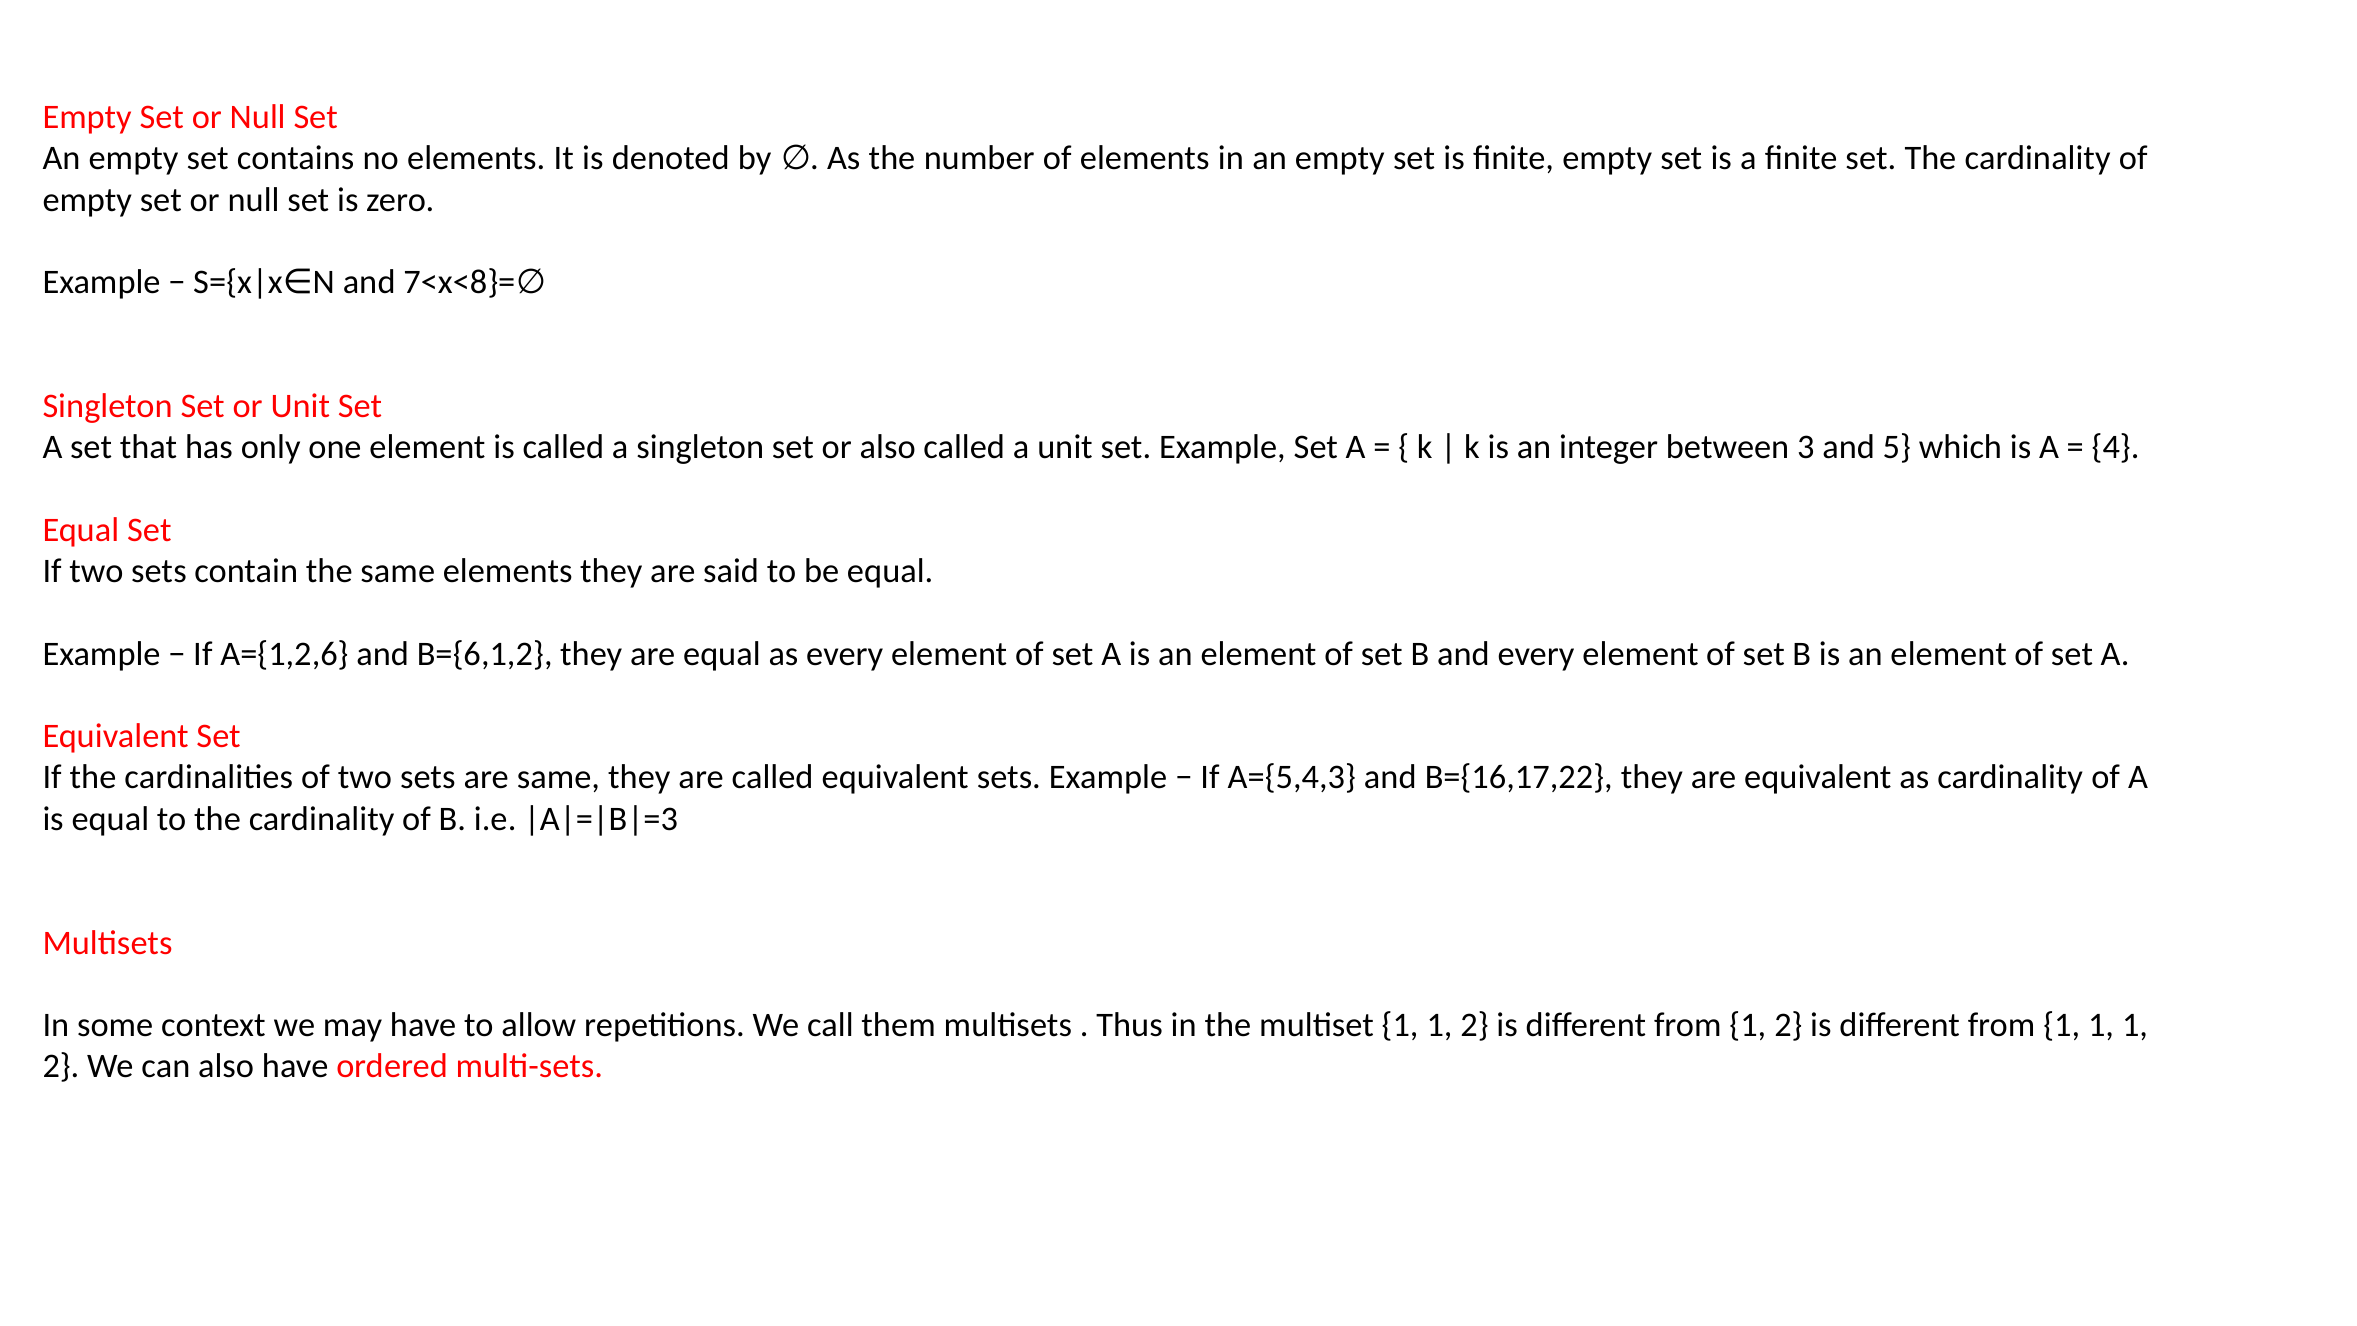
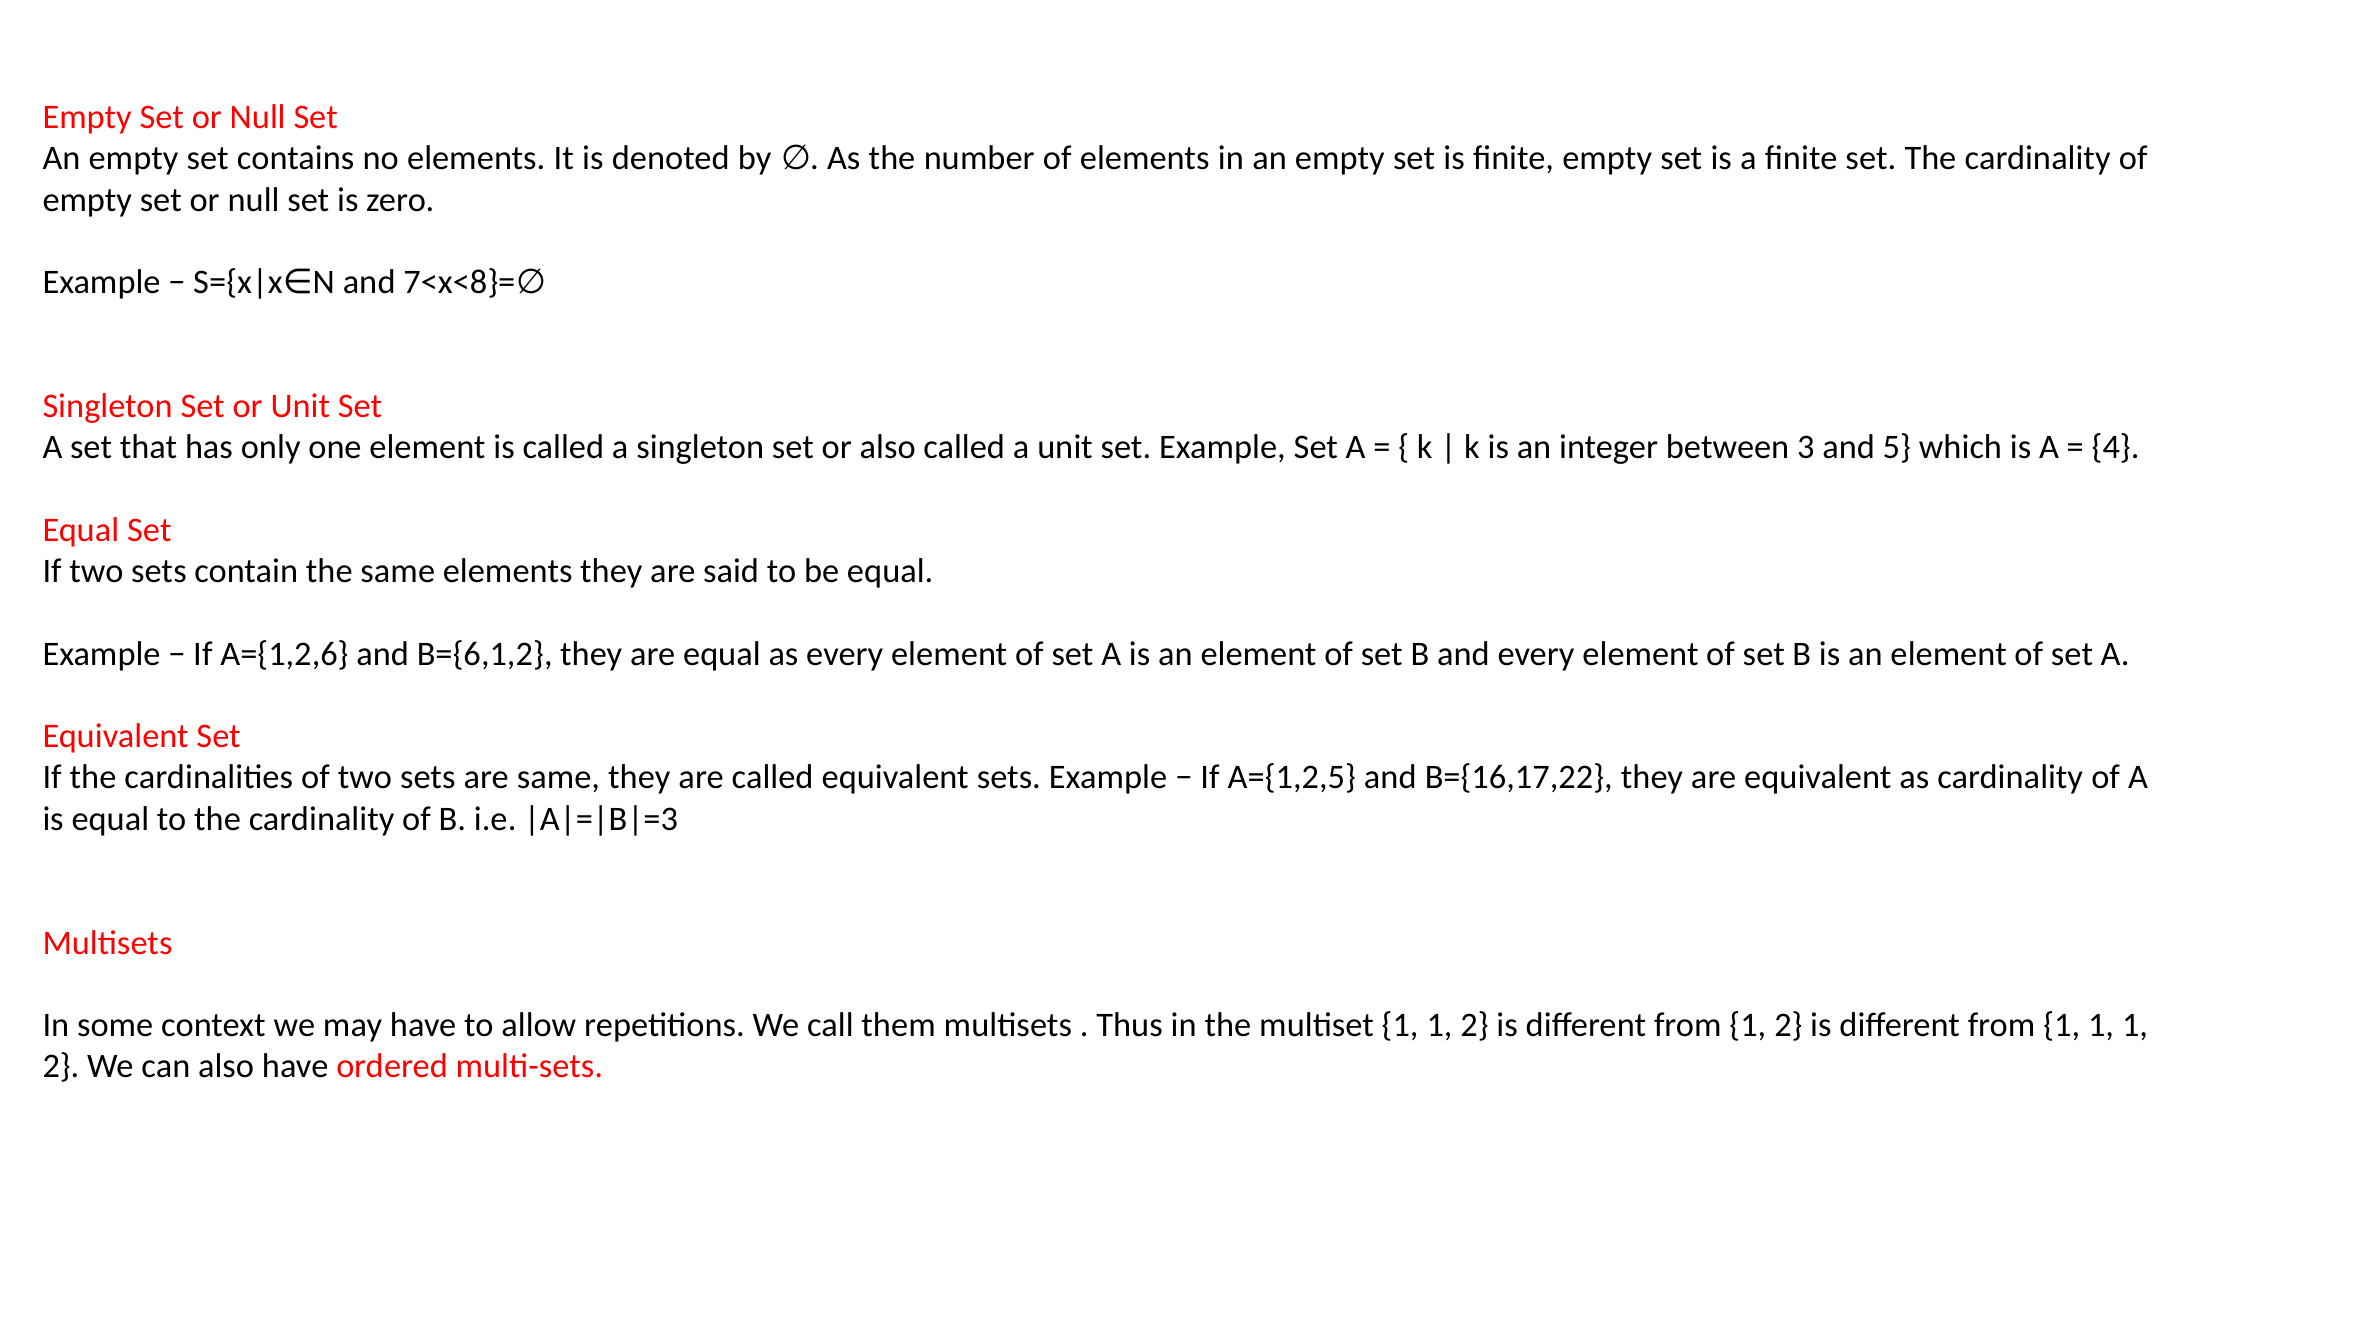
A={5,4,3: A={5,4,3 -> A={1,2,5
